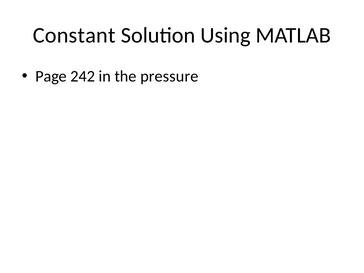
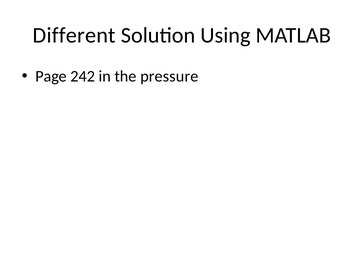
Constant: Constant -> Different
